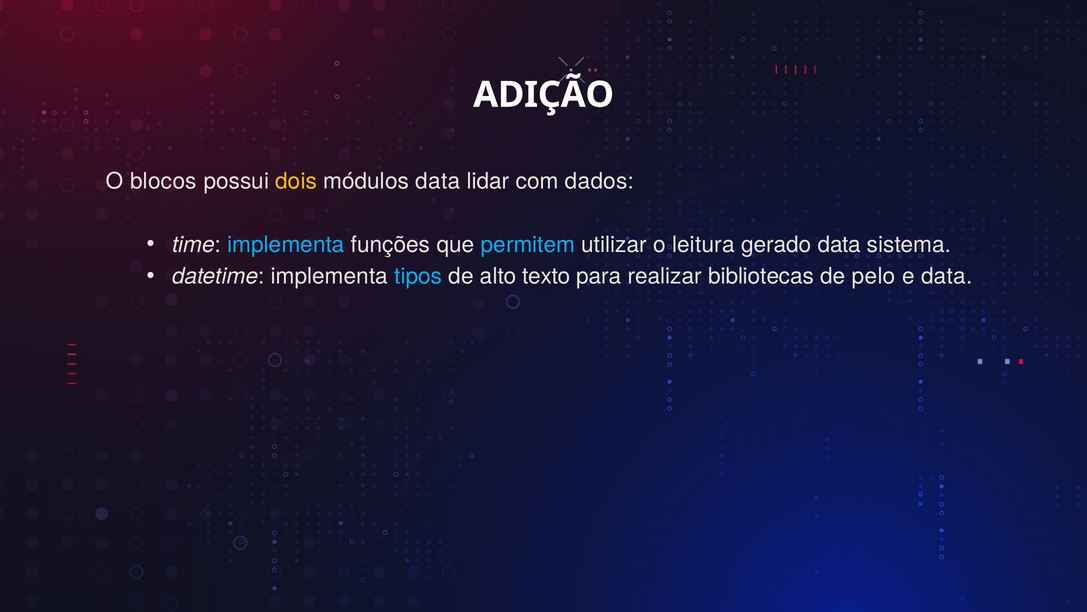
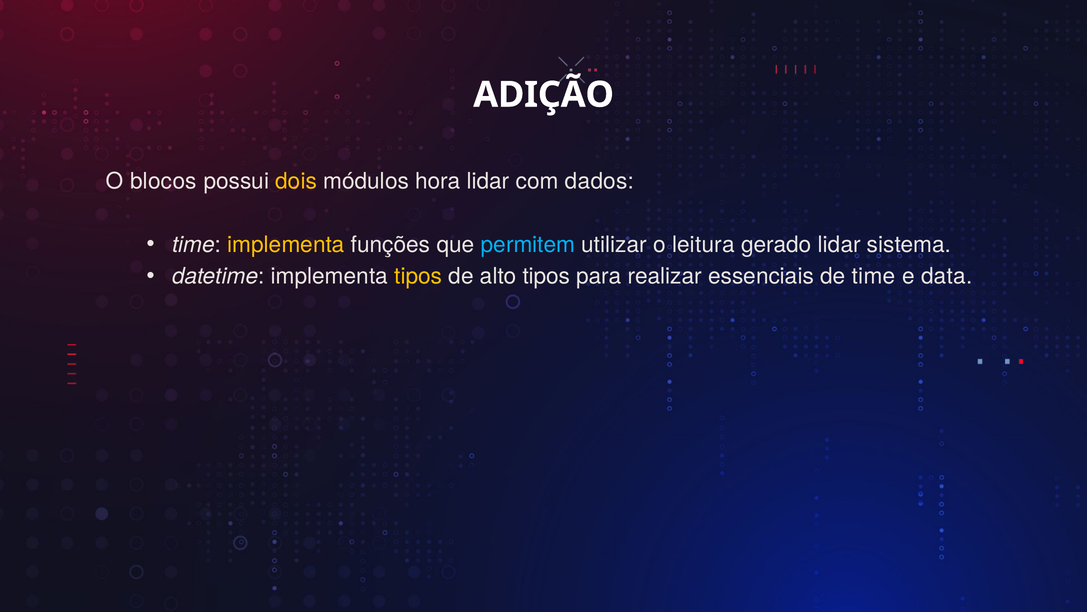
módulos data: data -> hora
implementa at (286, 245) colour: light blue -> yellow
gerado data: data -> lidar
tipos at (418, 276) colour: light blue -> yellow
alto texto: texto -> tipos
bibliotecas: bibliotecas -> essenciais
de pelo: pelo -> time
